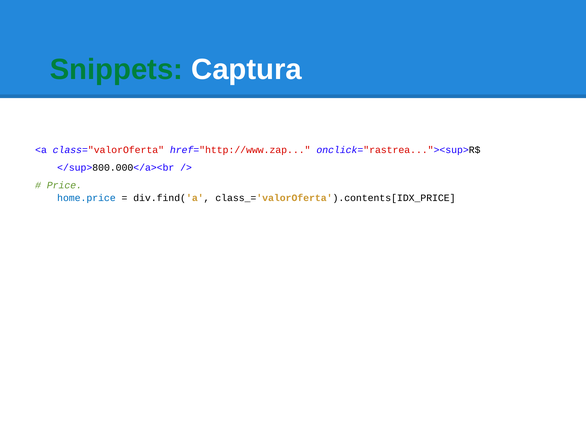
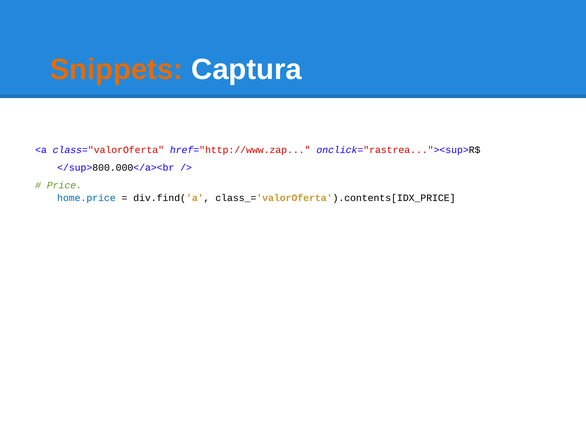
Snippets colour: green -> orange
